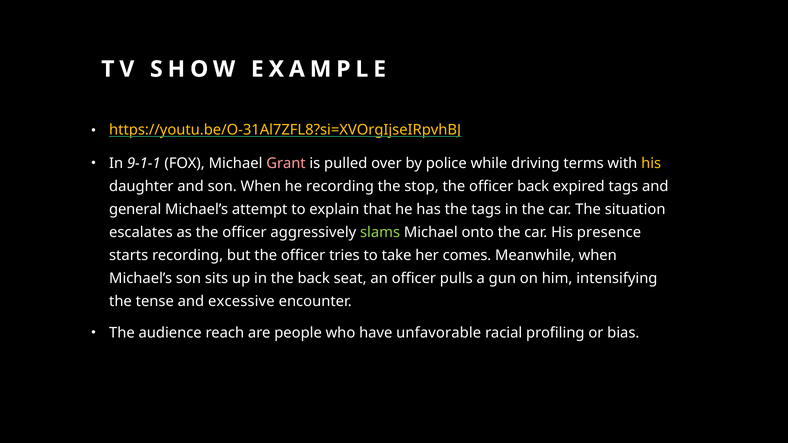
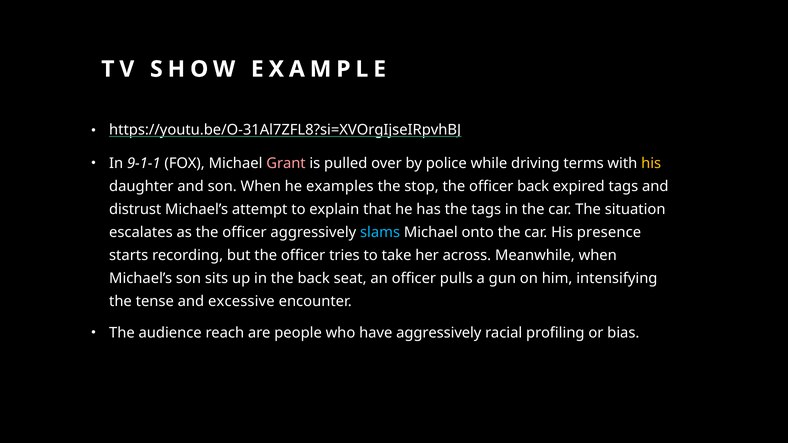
https://youtu.be/O-31Al7ZFL8?si=XVOrgIjseIRpvhBJ colour: yellow -> white
he recording: recording -> examples
general: general -> distrust
slams colour: light green -> light blue
comes: comes -> across
have unfavorable: unfavorable -> aggressively
